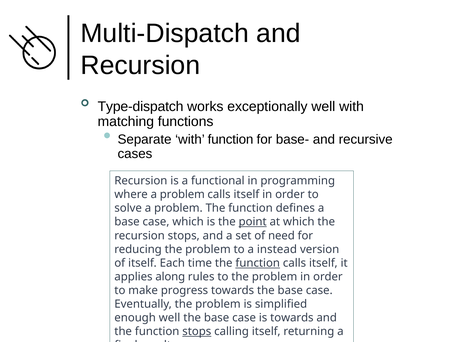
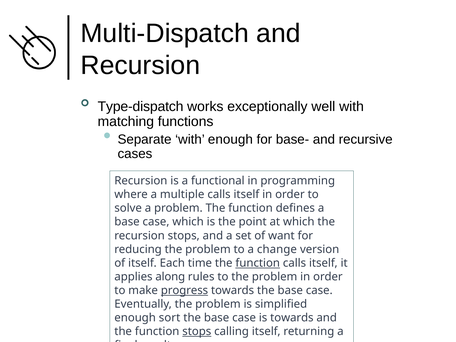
with function: function -> enough
where a problem: problem -> multiple
point underline: present -> none
need: need -> want
instead: instead -> change
progress underline: none -> present
enough well: well -> sort
